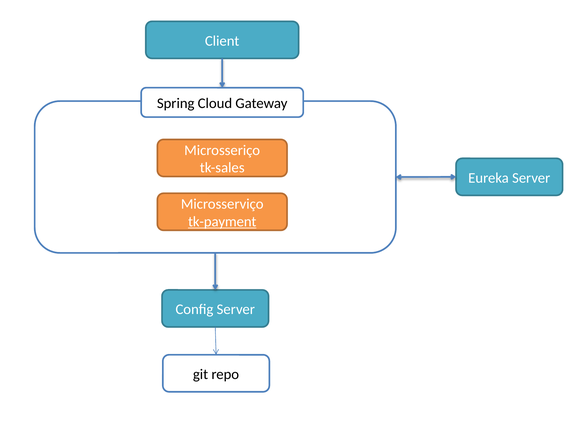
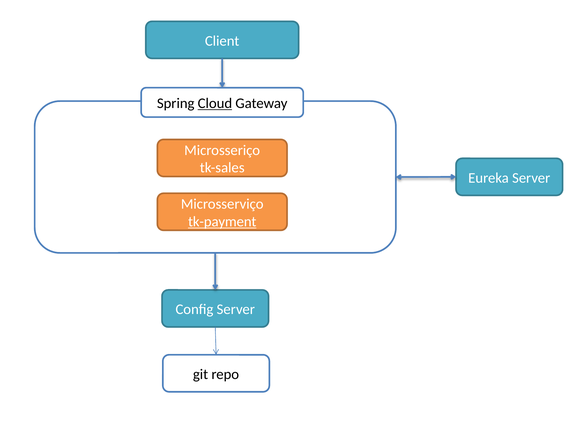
Cloud underline: none -> present
